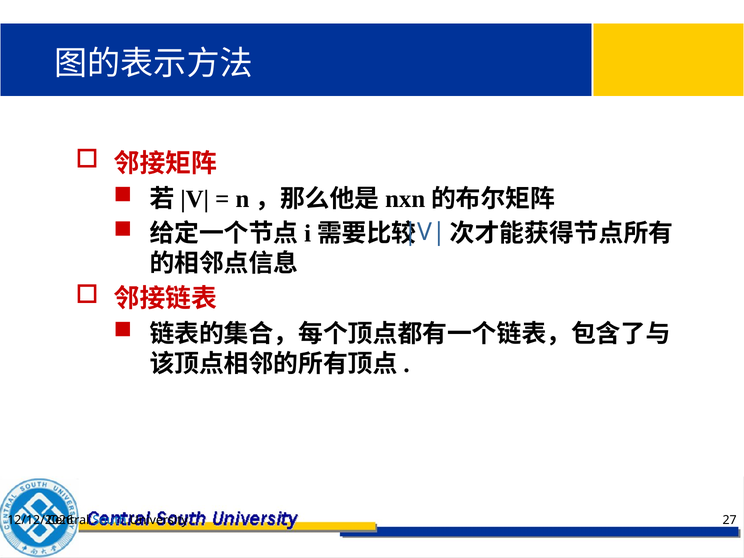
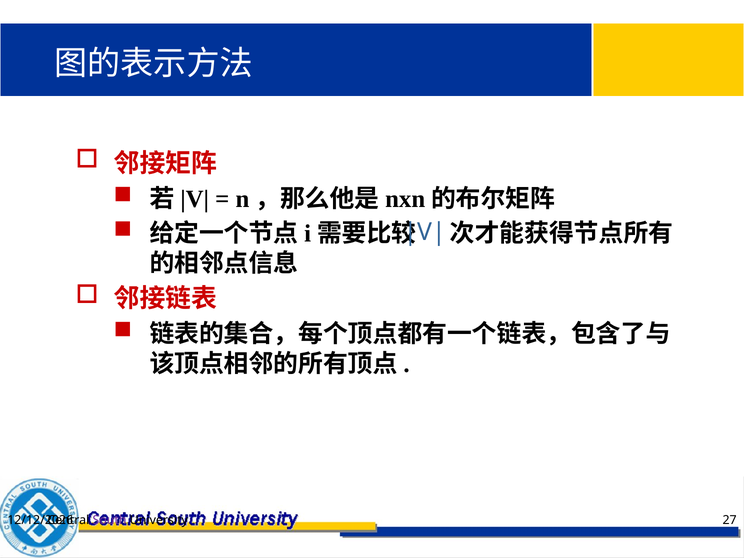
South colour: blue -> purple
